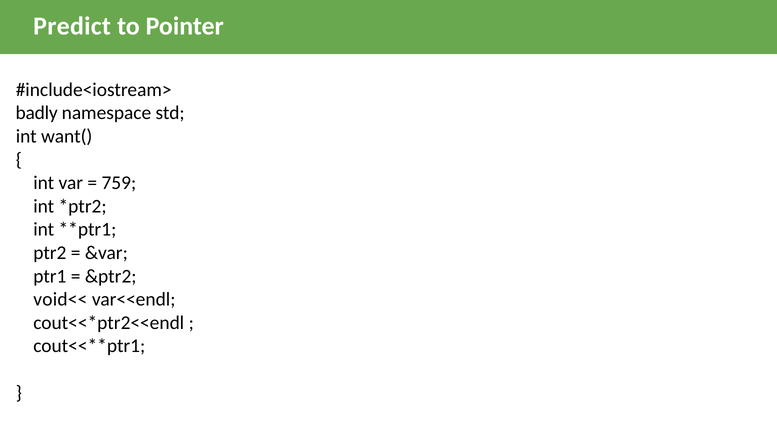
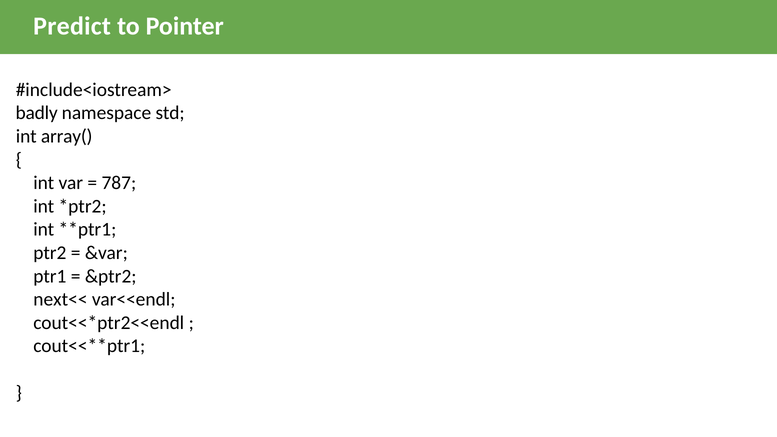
want(: want( -> array(
759: 759 -> 787
void<<: void<< -> next<<
